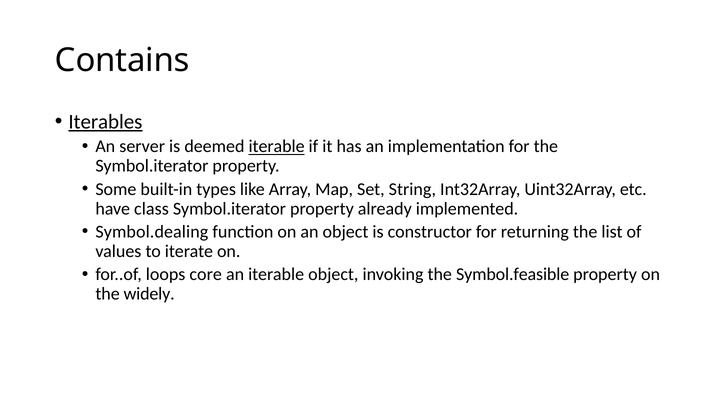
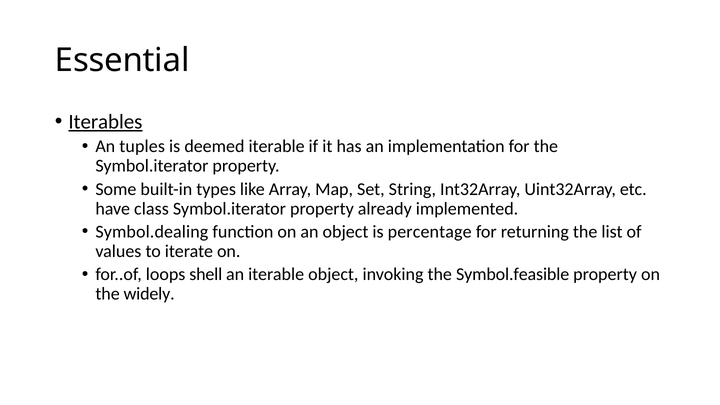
Contains: Contains -> Essential
server: server -> tuples
iterable at (277, 147) underline: present -> none
constructor: constructor -> percentage
core: core -> shell
